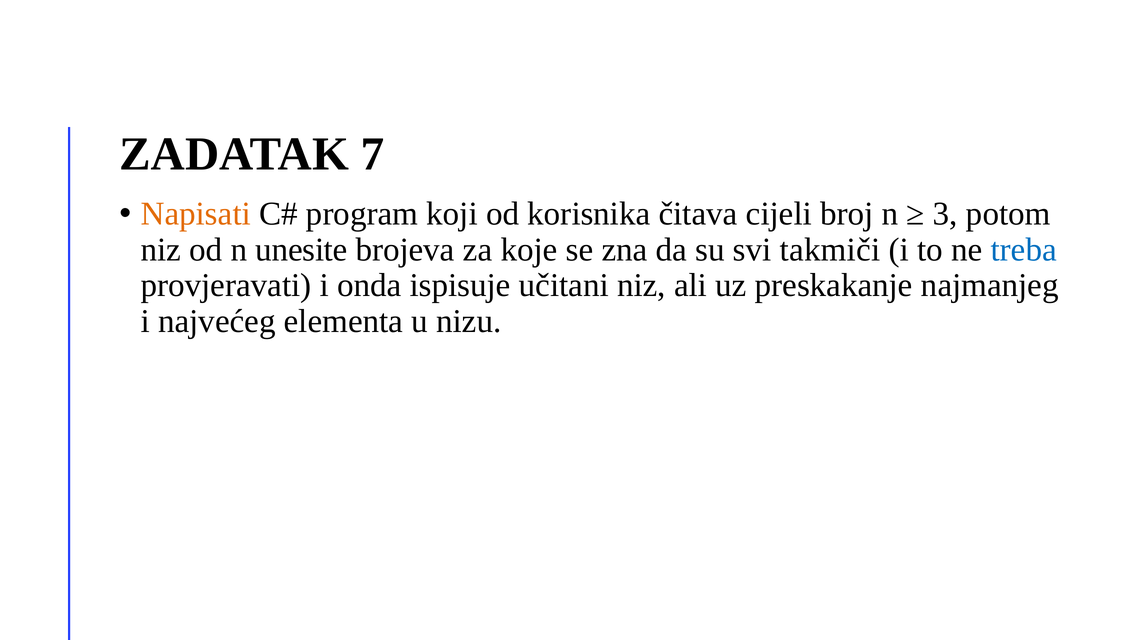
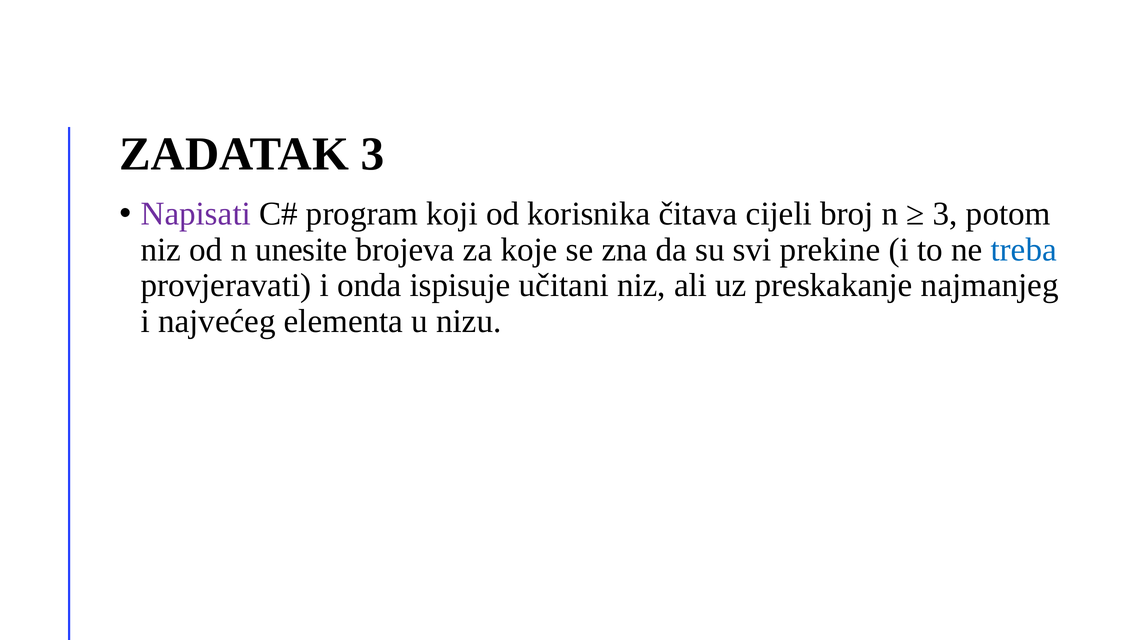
ZADATAK 7: 7 -> 3
Napisati colour: orange -> purple
takmiči: takmiči -> prekine
